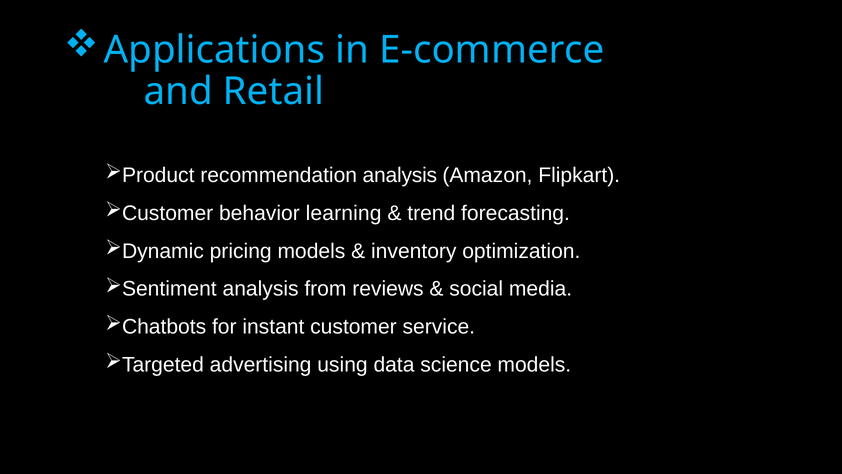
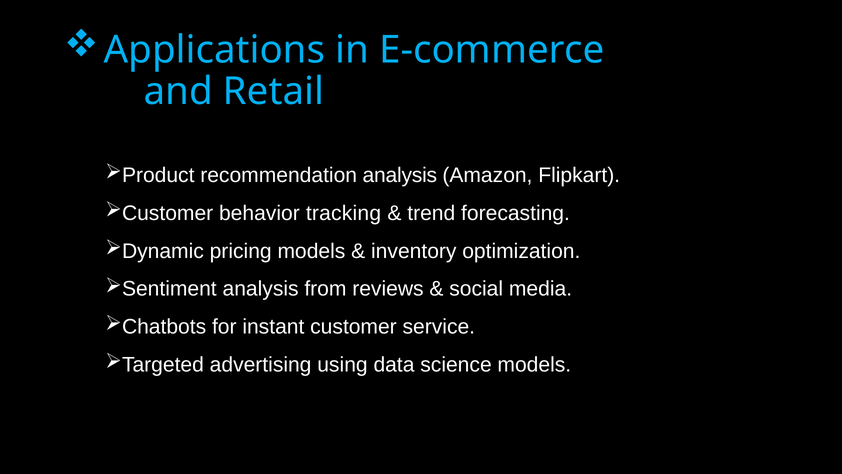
learning: learning -> tracking
